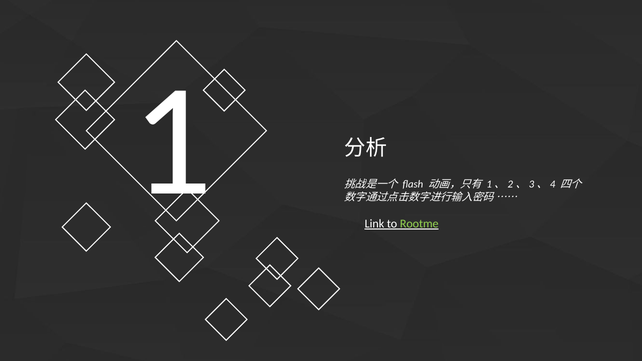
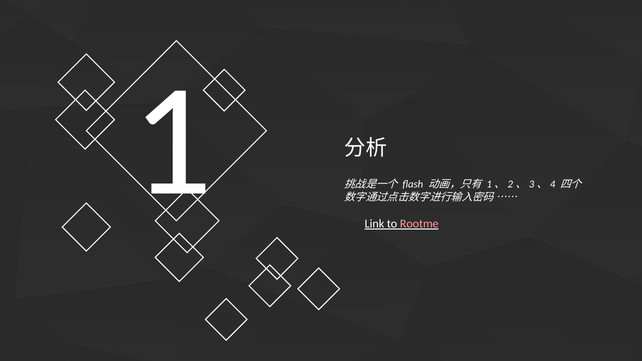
Rootme colour: light green -> pink
